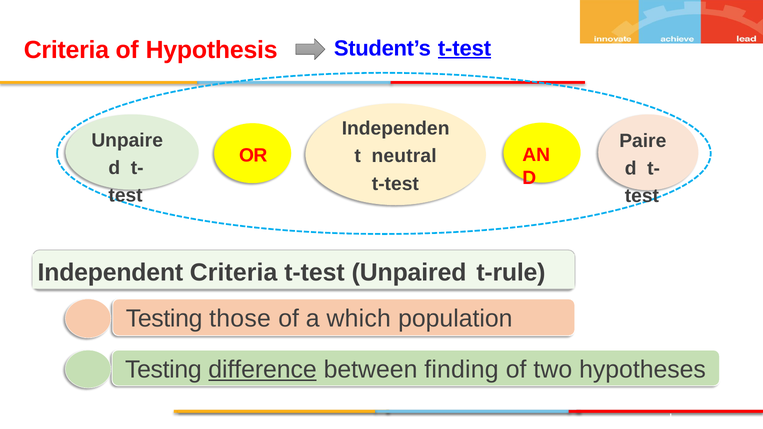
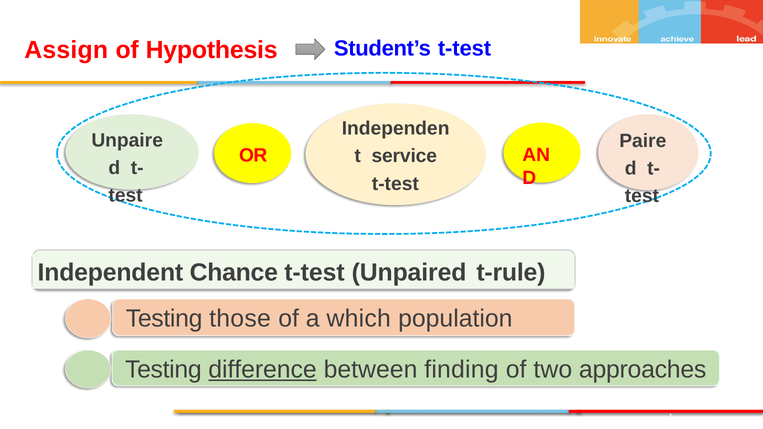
Criteria at (66, 50): Criteria -> Assign
t-test at (465, 48) underline: present -> none
neutral: neutral -> service
Independent Criteria: Criteria -> Chance
hypotheses: hypotheses -> approaches
